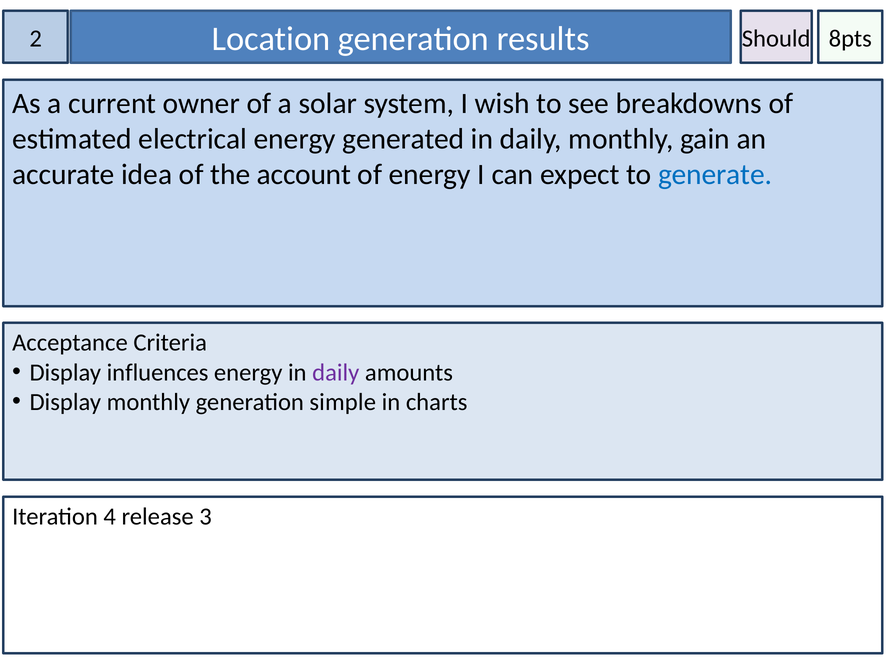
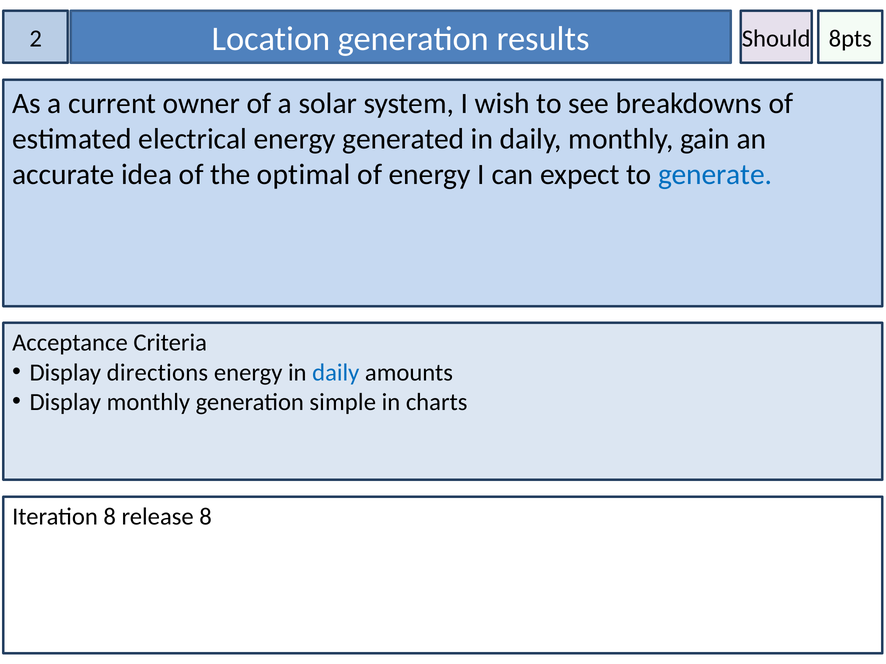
account: account -> optimal
influences: influences -> directions
daily at (336, 373) colour: purple -> blue
Iteration 4: 4 -> 8
release 3: 3 -> 8
